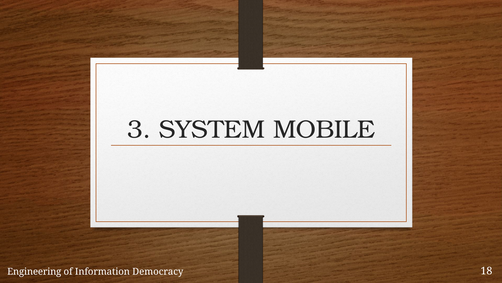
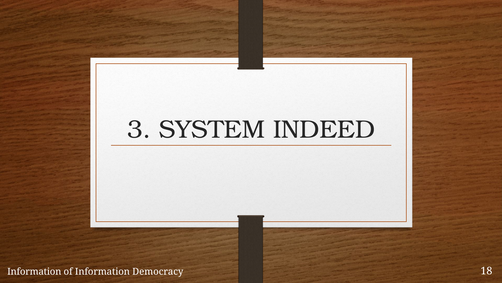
MOBILE: MOBILE -> INDEED
Engineering at (34, 271): Engineering -> Information
